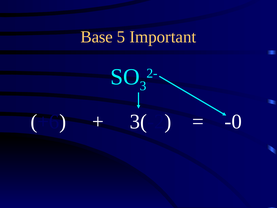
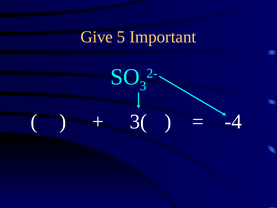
Base: Base -> Give
-0: -0 -> -4
